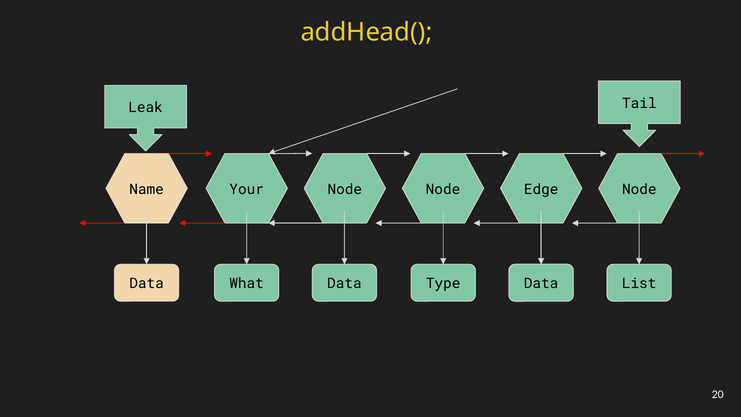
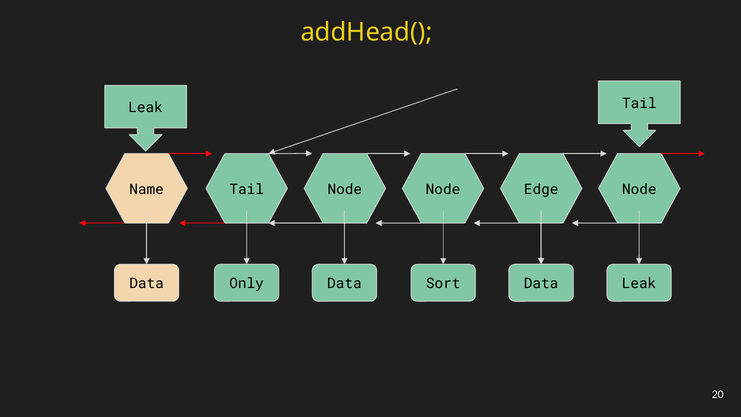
Your at (247, 189): Your -> Tail
What: What -> Only
Type: Type -> Sort
List at (639, 284): List -> Leak
